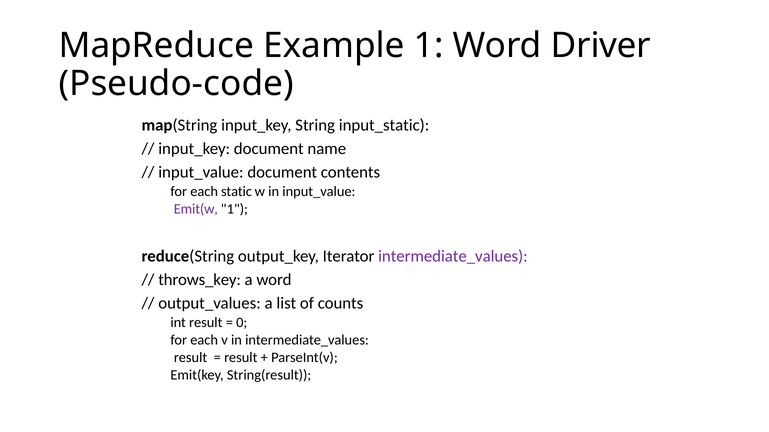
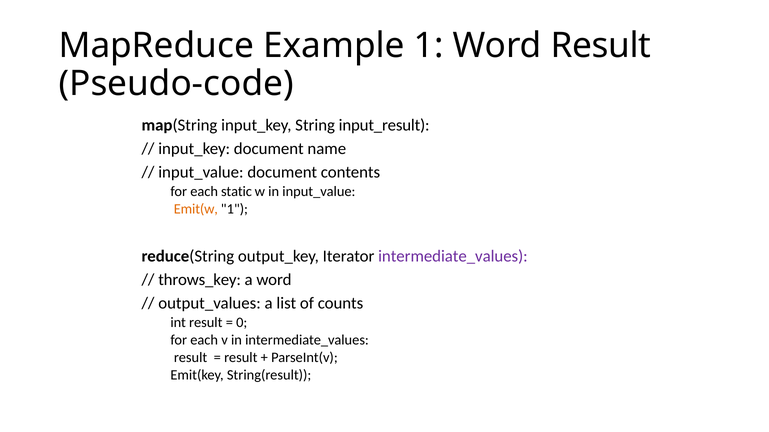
Word Driver: Driver -> Result
input_static: input_static -> input_result
Emit(w colour: purple -> orange
